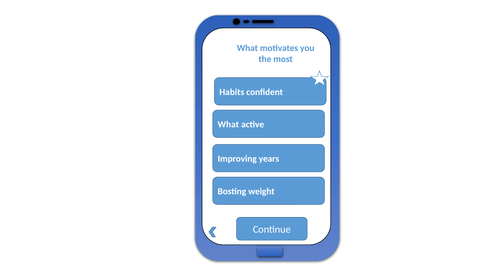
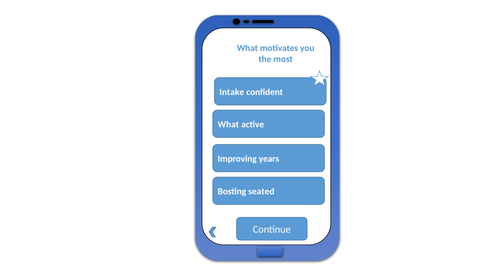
Habits: Habits -> Intake
weight: weight -> seated
